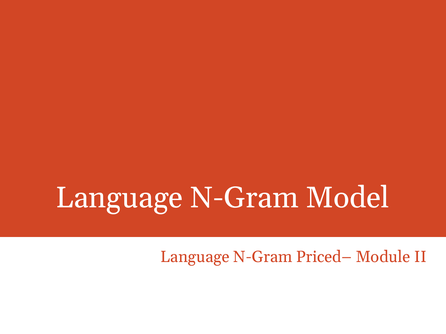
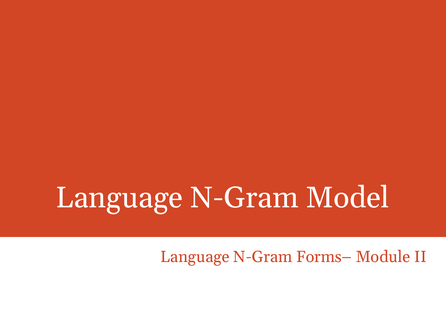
Priced–: Priced– -> Forms–
